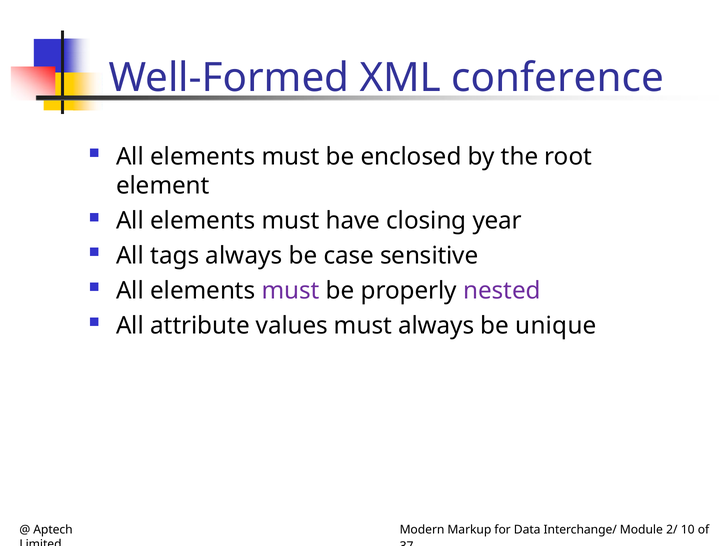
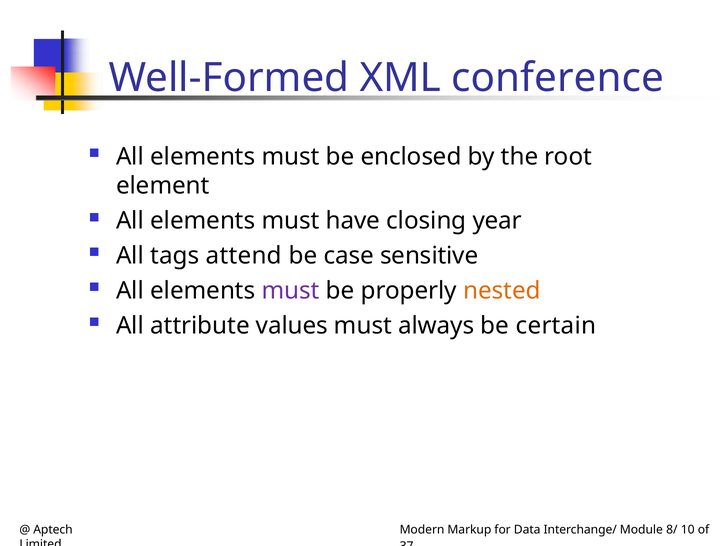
tags always: always -> attend
nested colour: purple -> orange
unique: unique -> certain
2/: 2/ -> 8/
